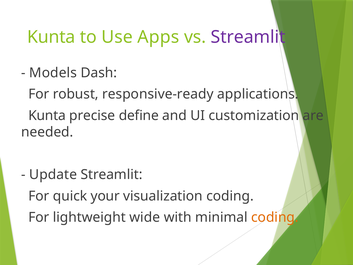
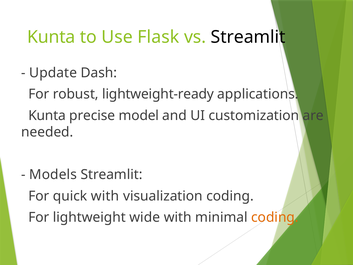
Apps: Apps -> Flask
Streamlit at (248, 37) colour: purple -> black
Models: Models -> Update
responsive-ready: responsive-ready -> lightweight-ready
define: define -> model
Update: Update -> Models
quick your: your -> with
